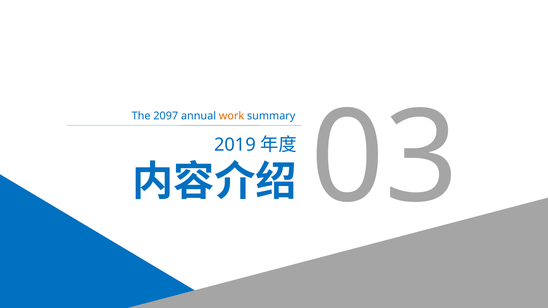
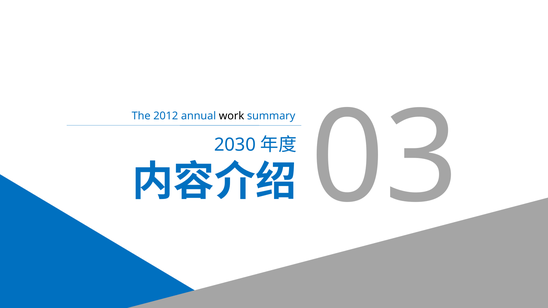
2097: 2097 -> 2012
work colour: orange -> black
2019: 2019 -> 2030
